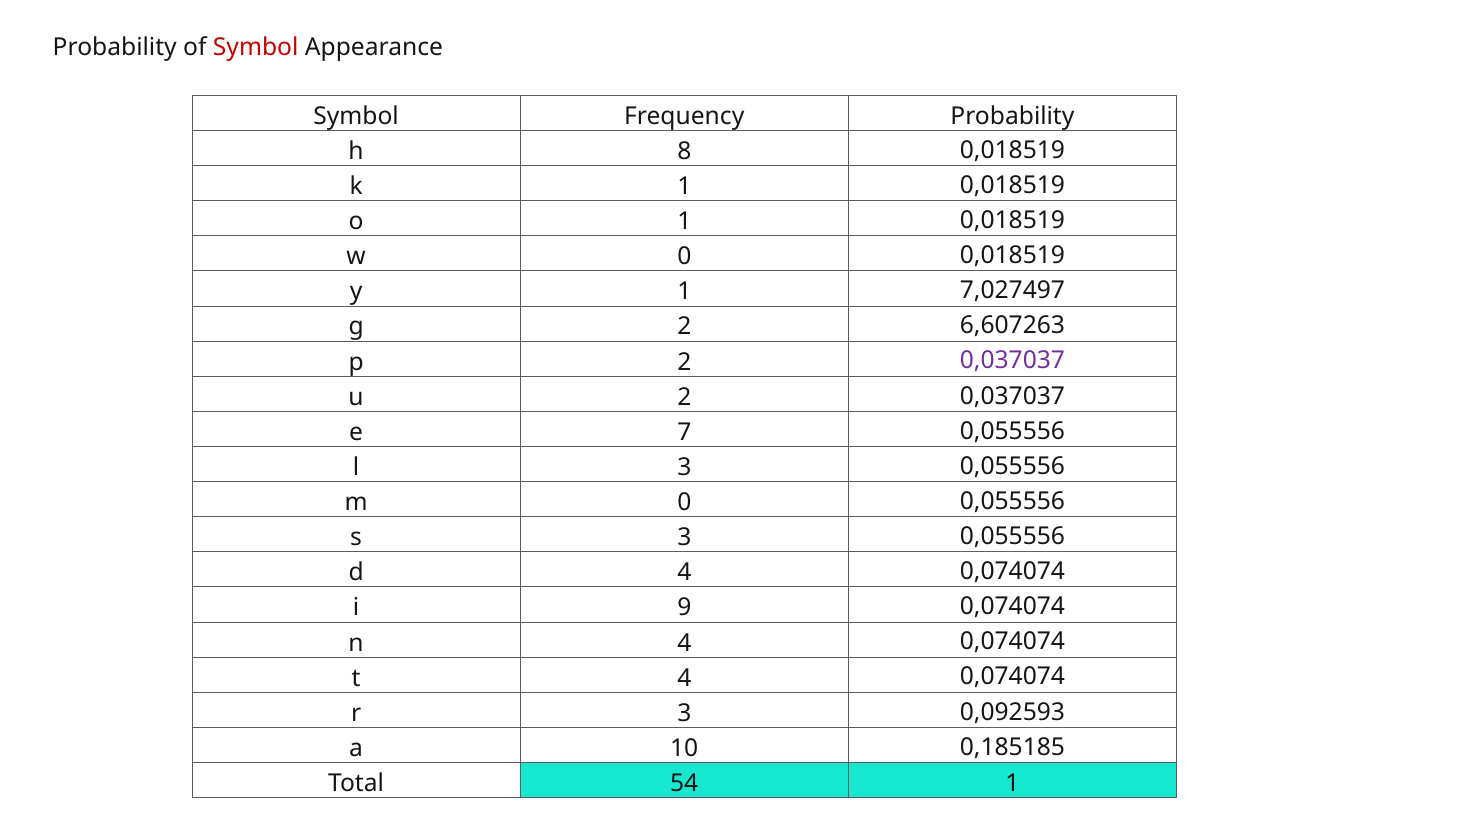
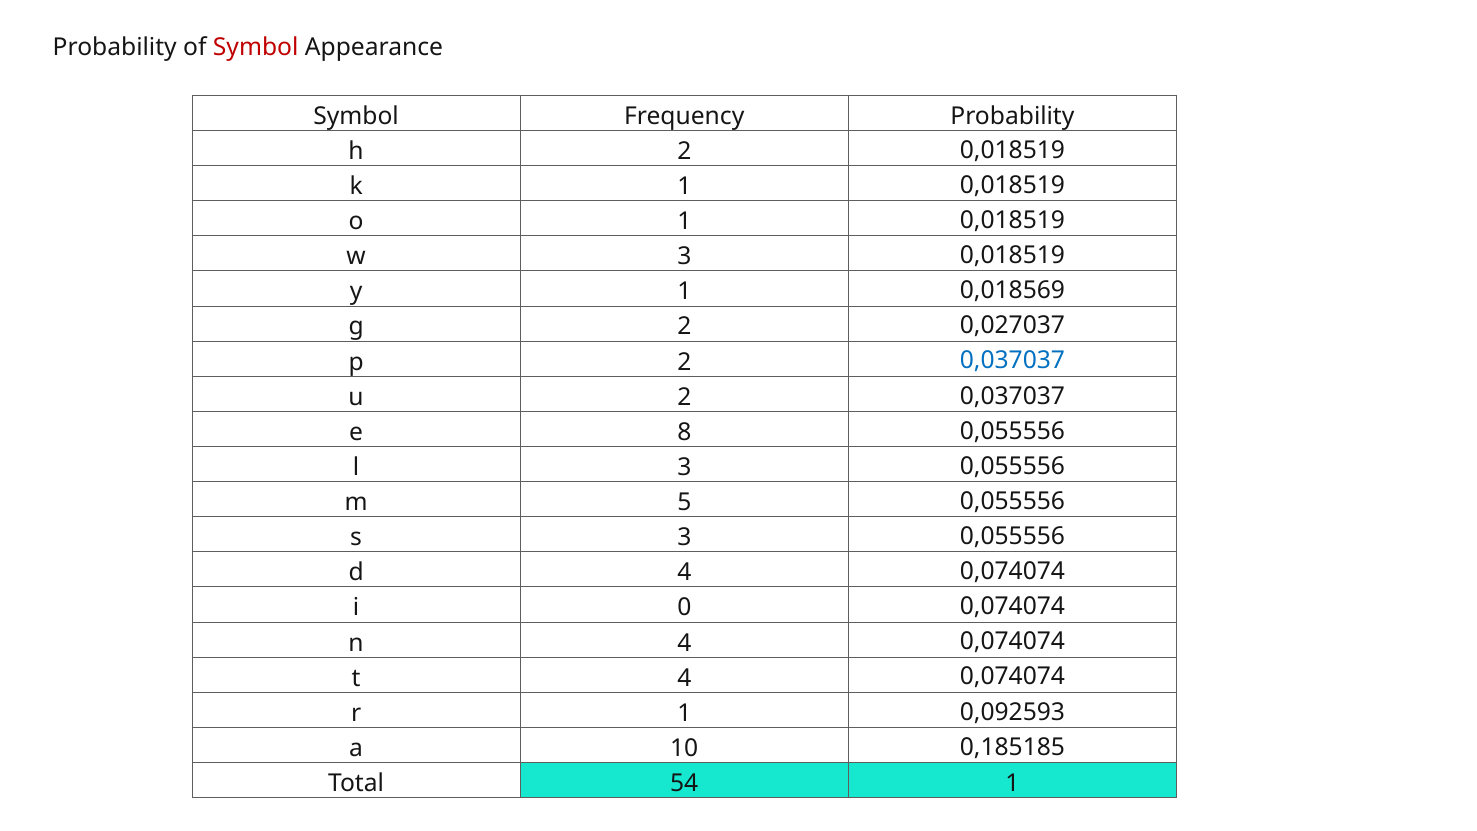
h 8: 8 -> 2
w 0: 0 -> 3
7,027497: 7,027497 -> 0,018569
6,607263: 6,607263 -> 0,027037
0,037037 at (1012, 361) colour: purple -> blue
7: 7 -> 8
m 0: 0 -> 5
9: 9 -> 0
r 3: 3 -> 1
